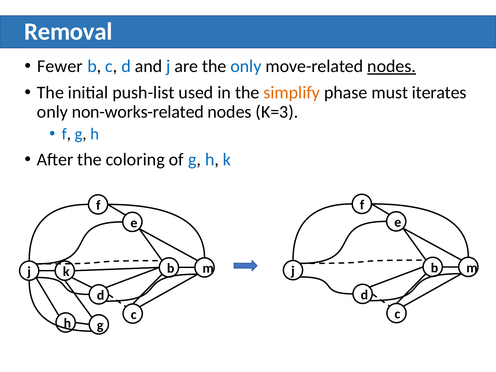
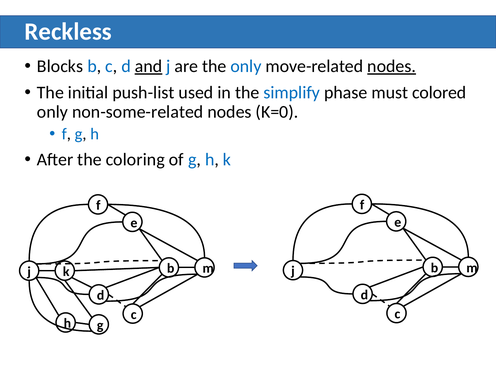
Removal: Removal -> Reckless
Fewer: Fewer -> Blocks
and underline: none -> present
simplify colour: orange -> blue
iterates: iterates -> colored
non-works-related: non-works-related -> non-some-related
K=3: K=3 -> K=0
